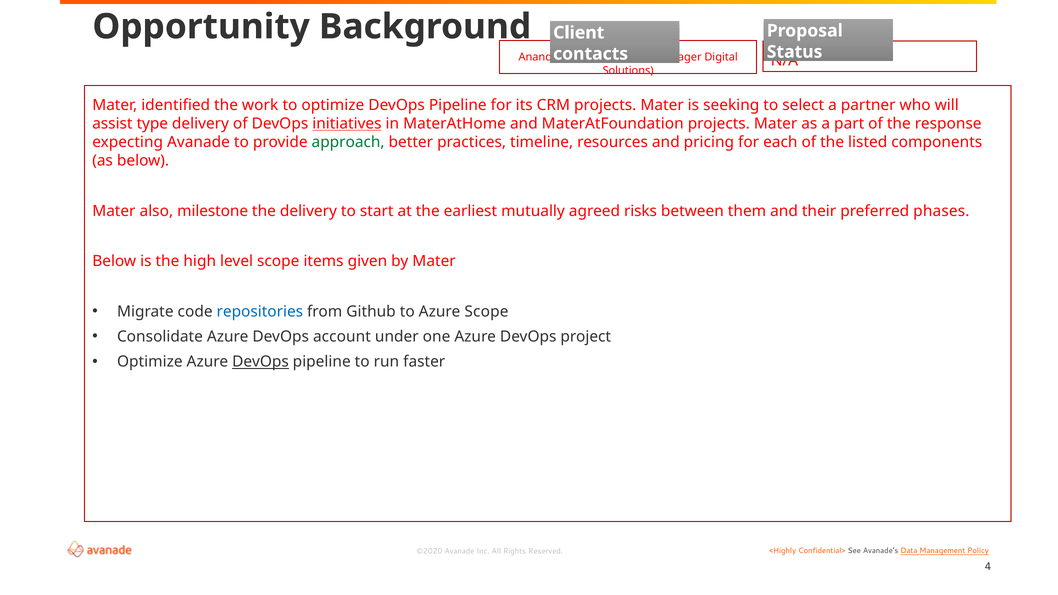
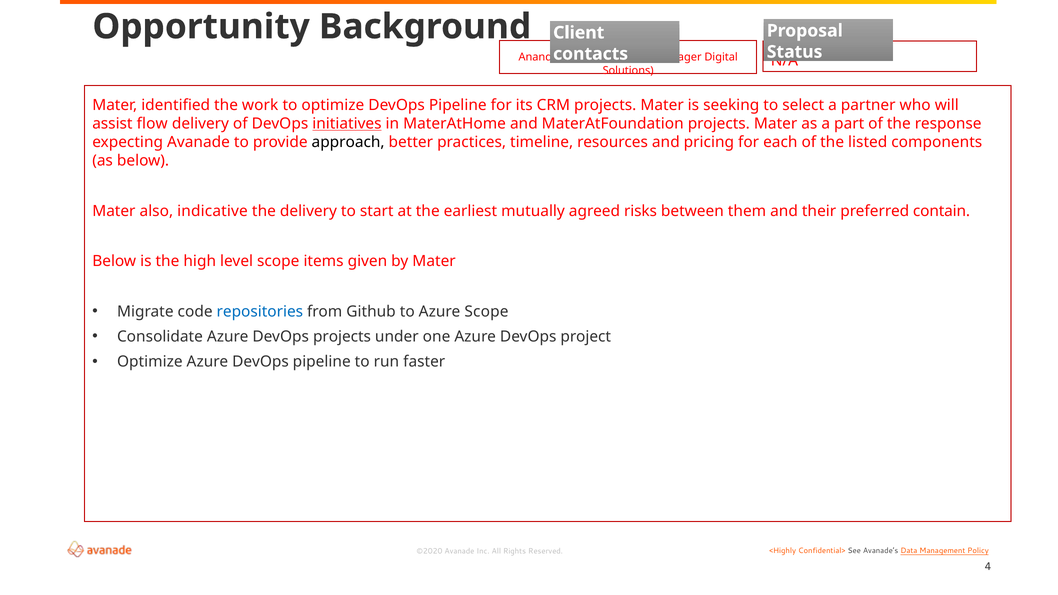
type: type -> flow
approach colour: green -> black
milestone: milestone -> indicative
phases: phases -> contain
DevOps account: account -> projects
DevOps at (260, 362) underline: present -> none
